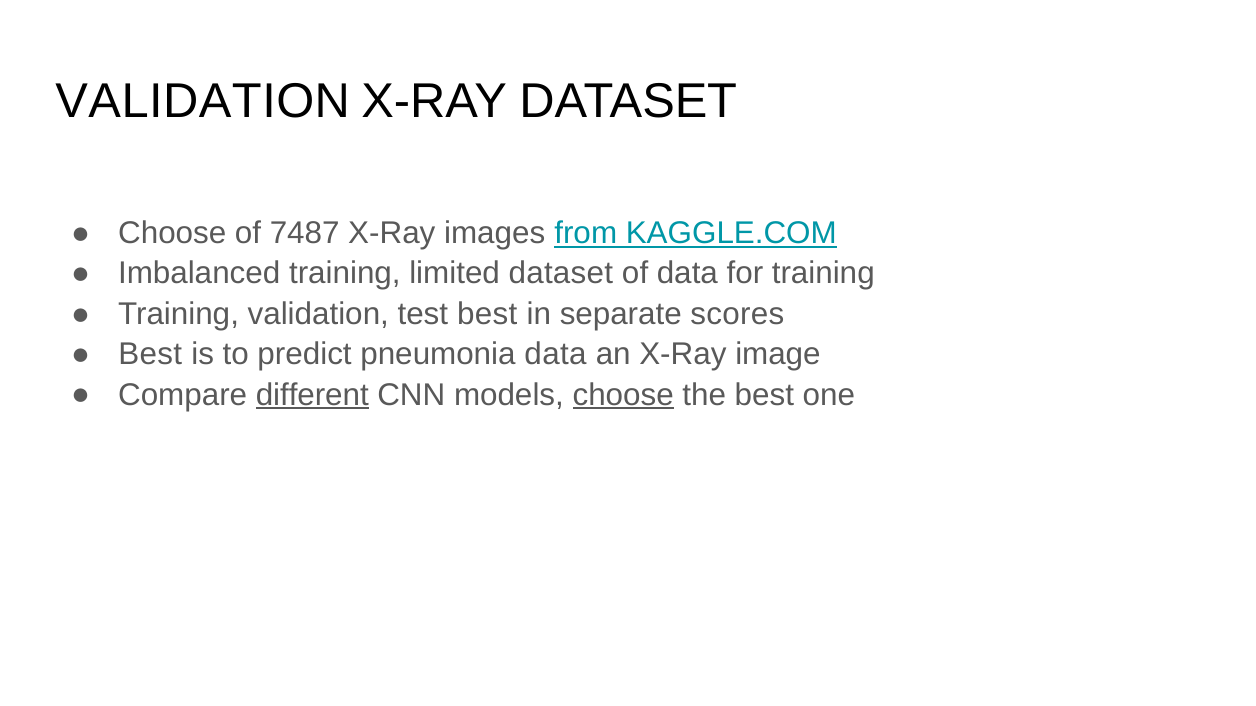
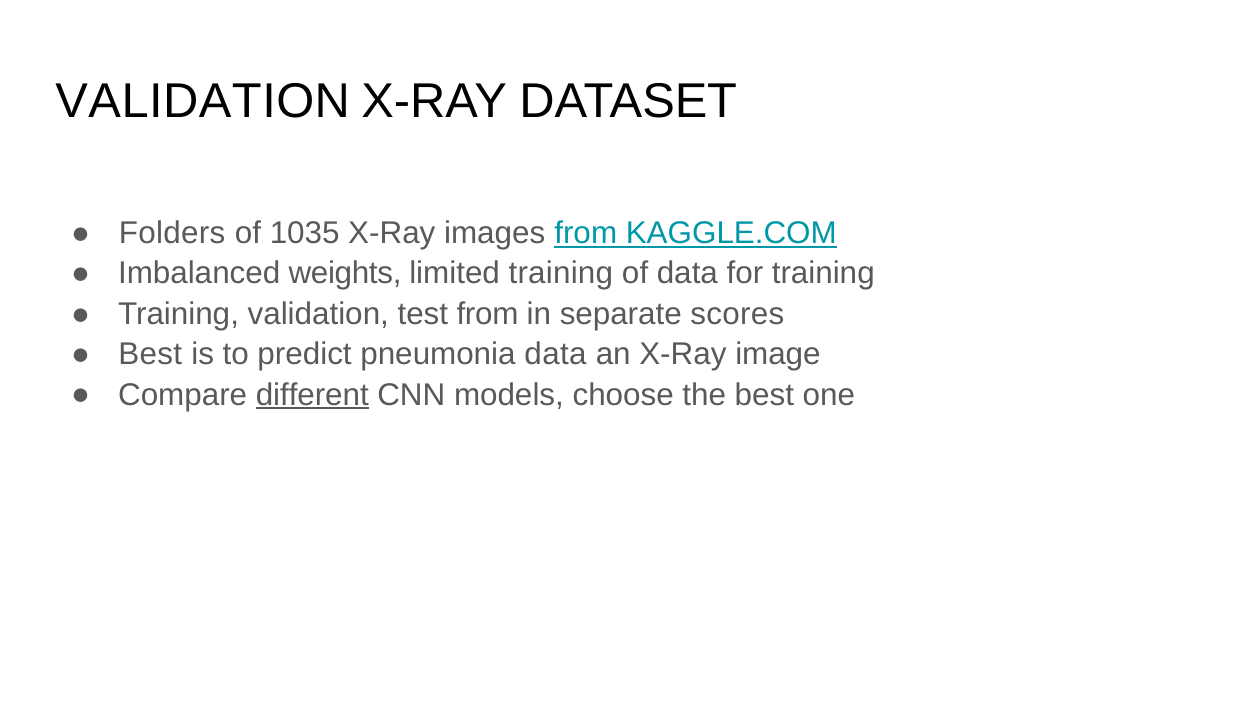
Choose at (172, 233): Choose -> Folders
7487: 7487 -> 1035
Imbalanced training: training -> weights
limited dataset: dataset -> training
test best: best -> from
choose at (623, 395) underline: present -> none
